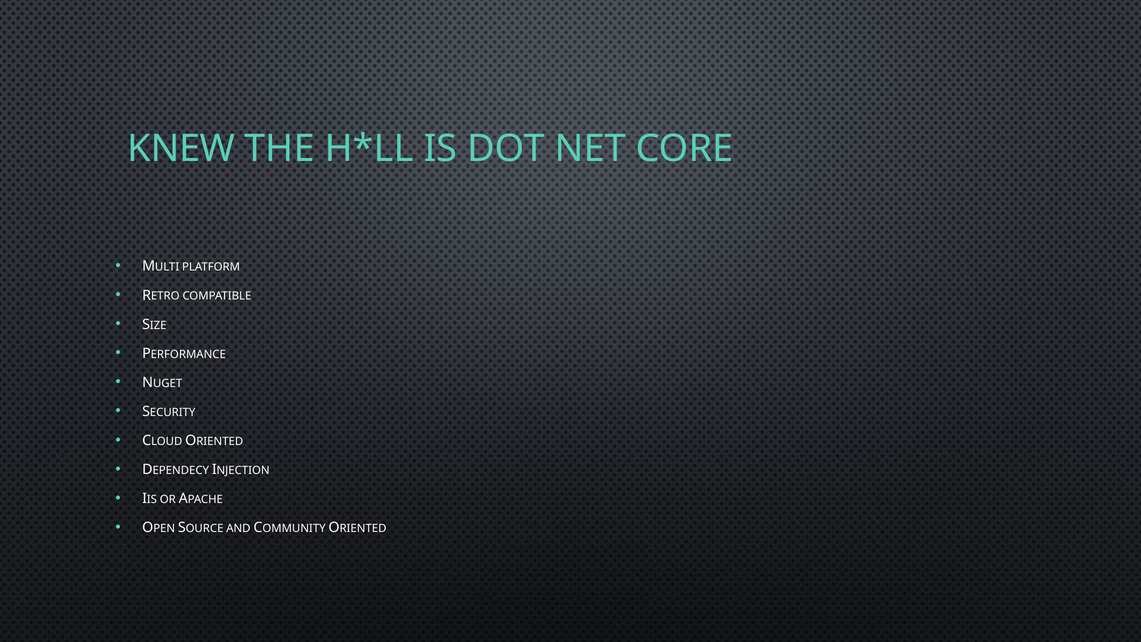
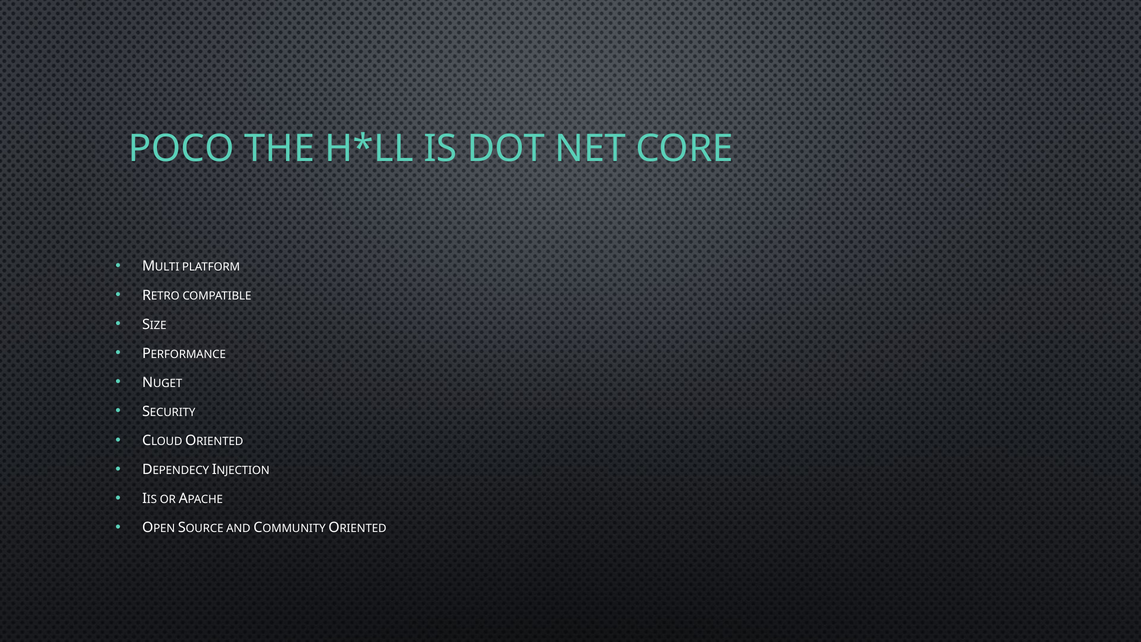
KNEW: KNEW -> POCO
